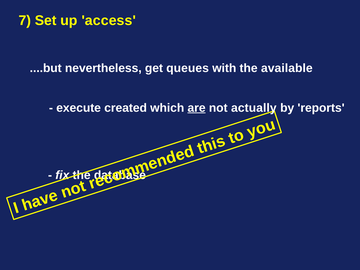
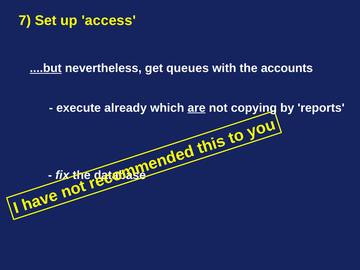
....but underline: none -> present
available: available -> accounts
created: created -> already
actually: actually -> copying
